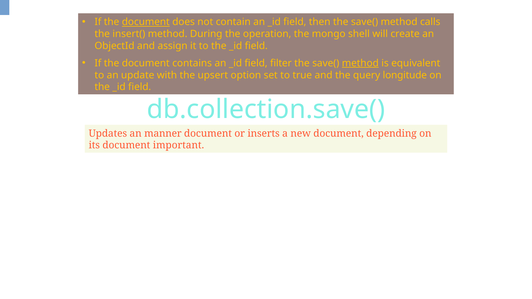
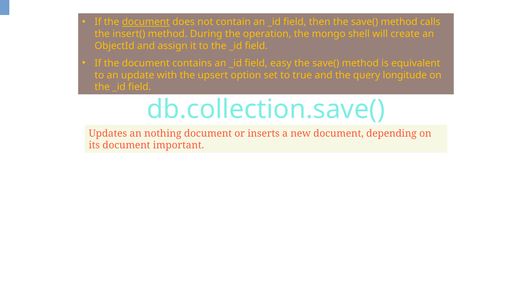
filter: filter -> easy
method at (360, 63) underline: present -> none
manner: manner -> nothing
